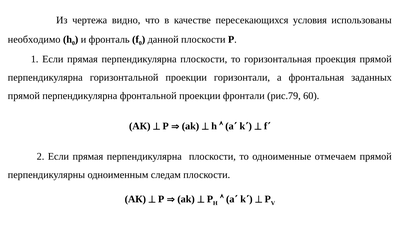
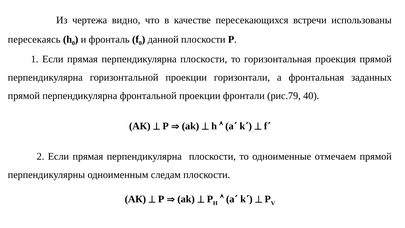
условия: условия -> встречи
необходимо: необходимо -> пересекаясь
60: 60 -> 40
